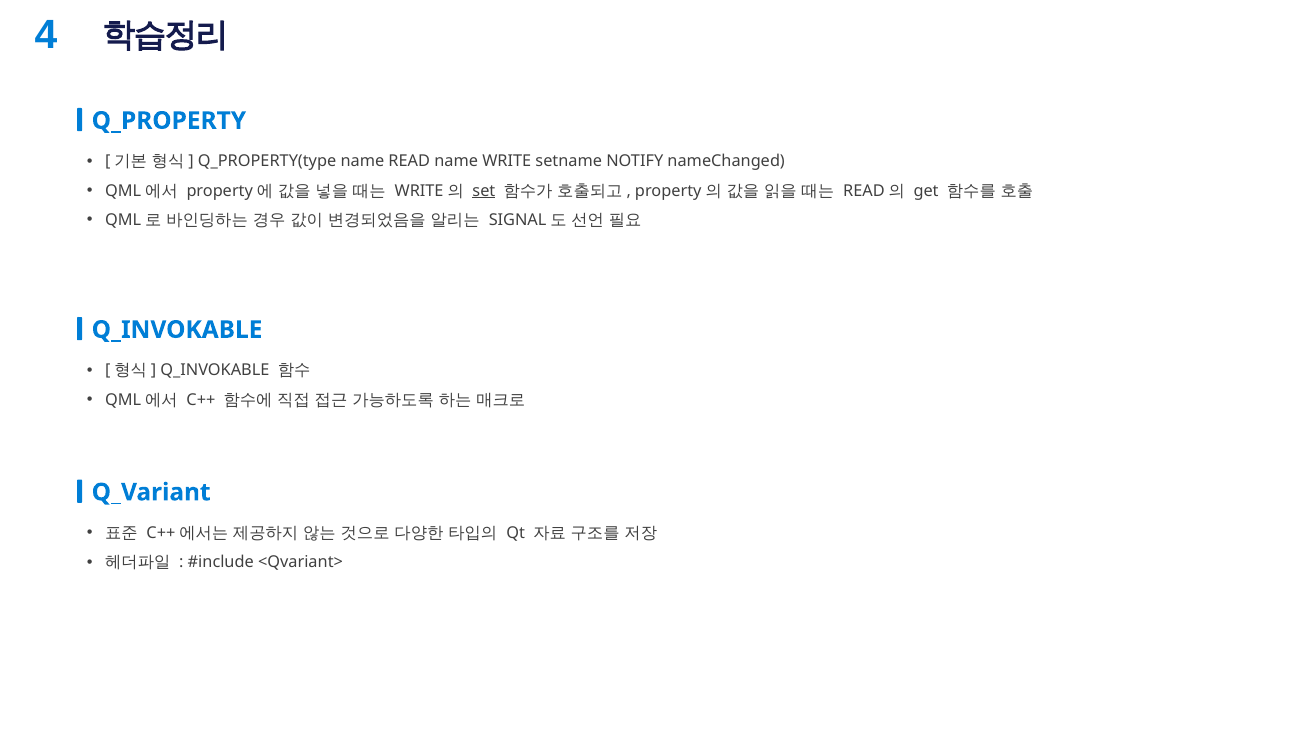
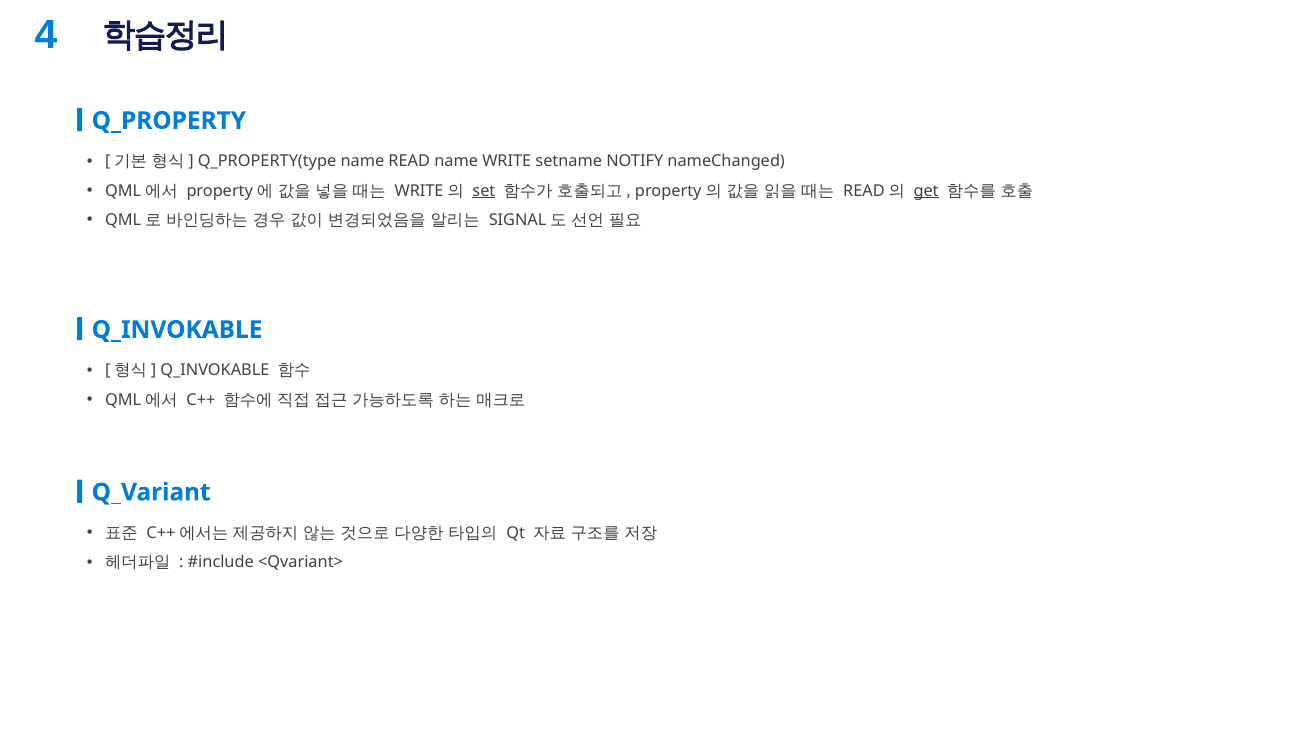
get underline: none -> present
